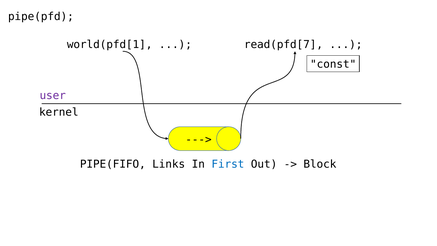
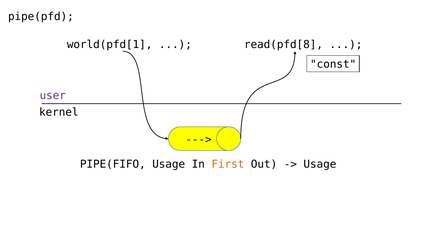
read(pfd[7: read(pfd[7 -> read(pfd[8
PIPE(FIFO Links: Links -> Usage
First colour: blue -> orange
Block at (320, 164): Block -> Usage
